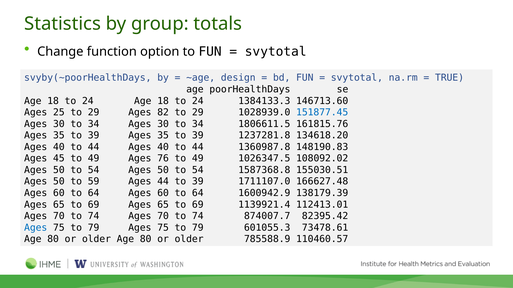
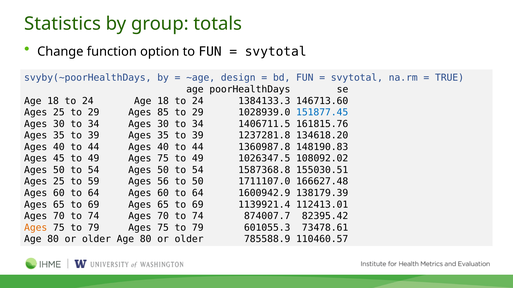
82: 82 -> 85
1806611.5: 1806611.5 -> 1406711.5
49 Ages 76: 76 -> 75
50 at (59, 182): 50 -> 25
Ages 44: 44 -> 56
39 at (198, 182): 39 -> 50
Ages at (36, 228) colour: blue -> orange
